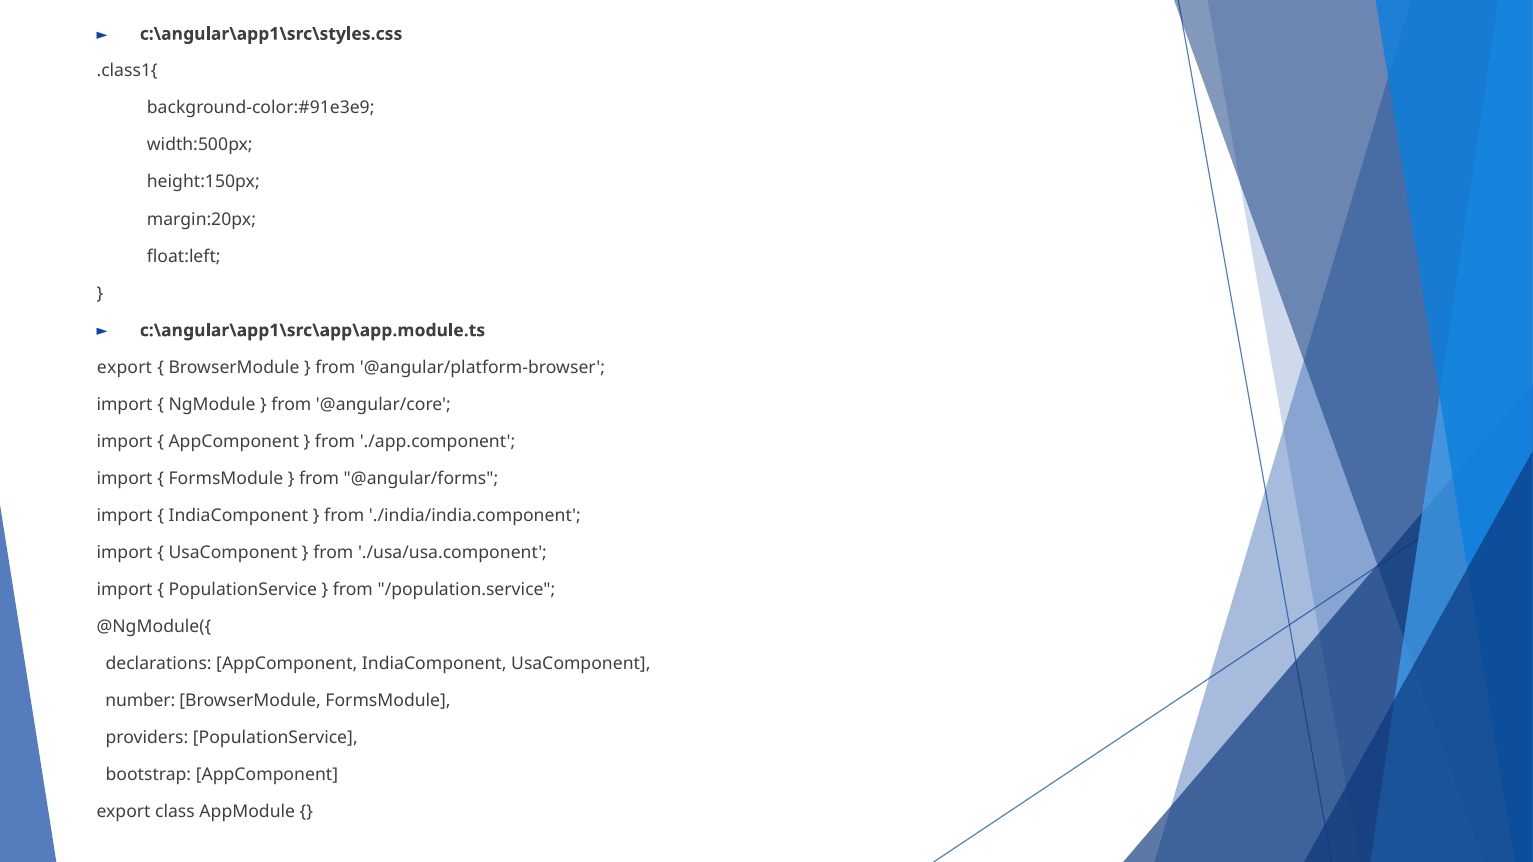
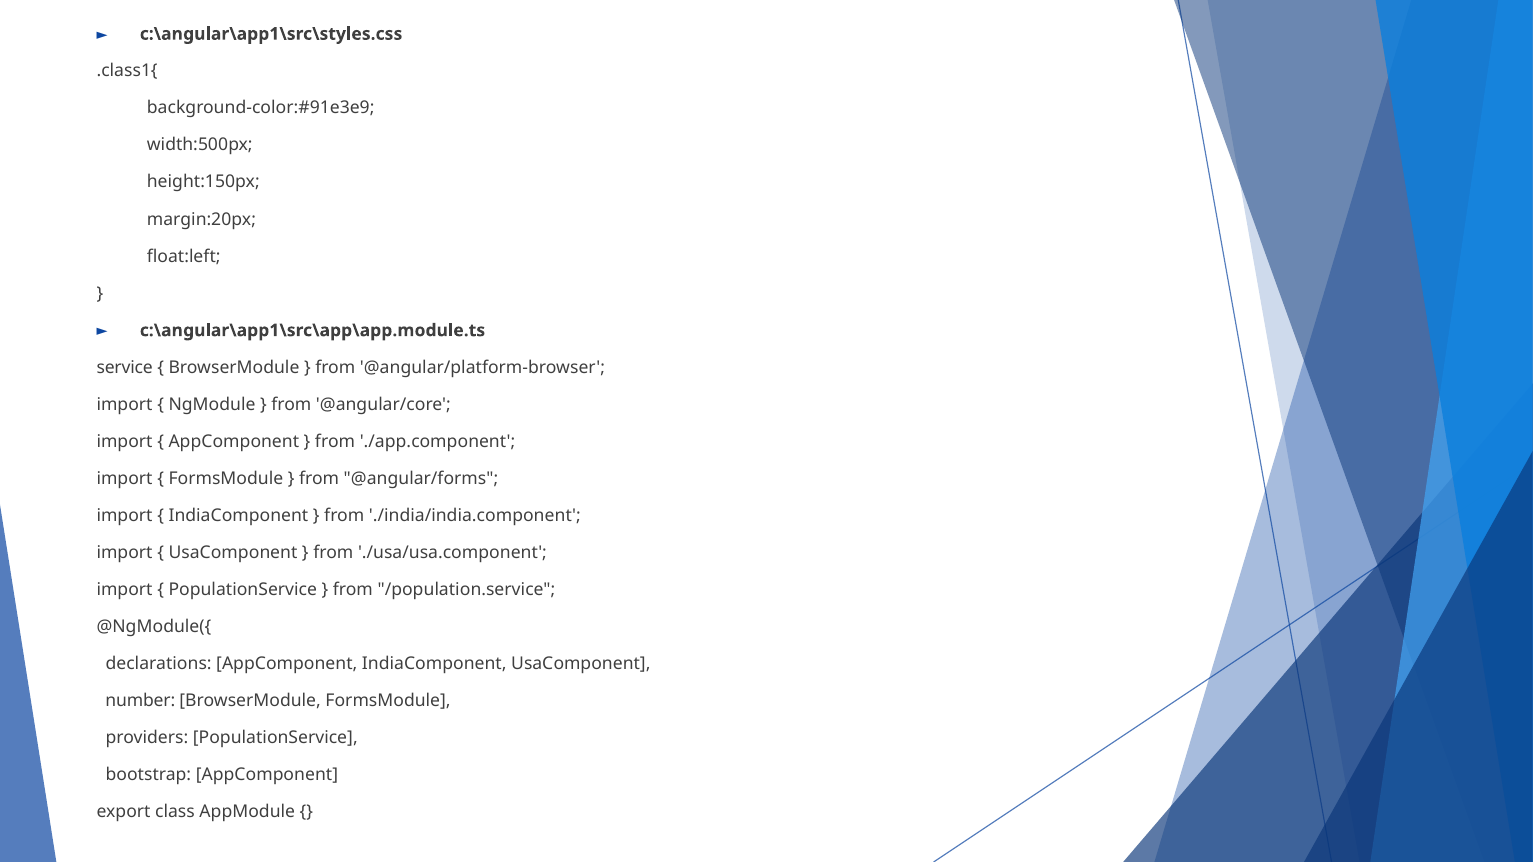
export at (125, 368): export -> service
